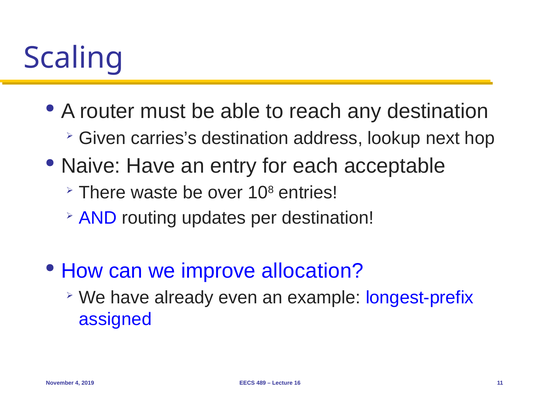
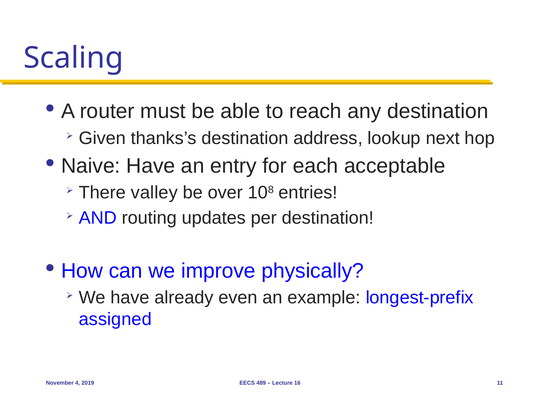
carries’s: carries’s -> thanks’s
waste: waste -> valley
allocation: allocation -> physically
